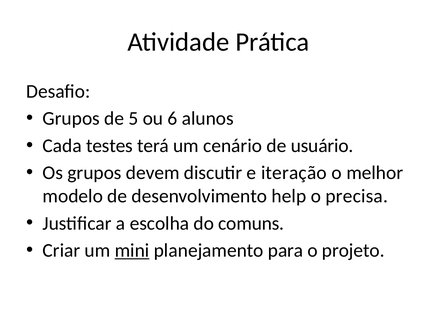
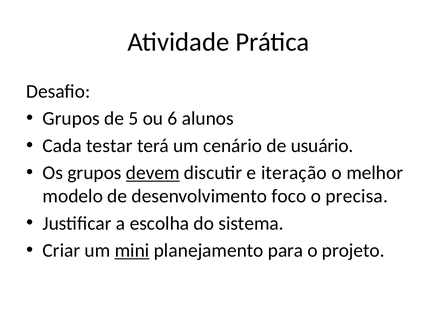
testes: testes -> testar
devem underline: none -> present
help: help -> foco
comuns: comuns -> sistema
